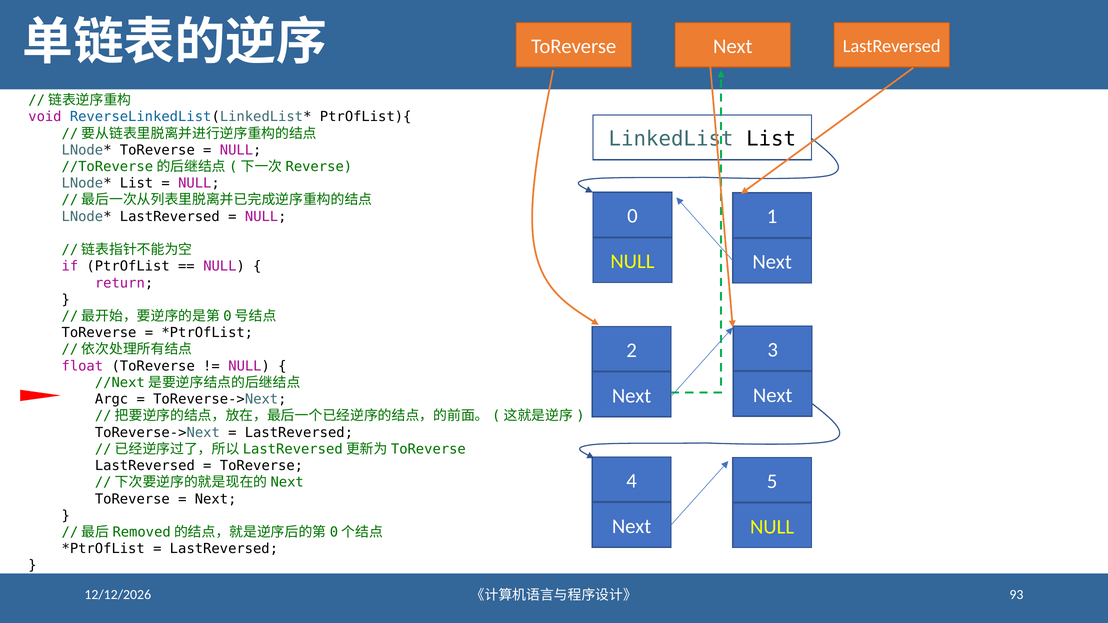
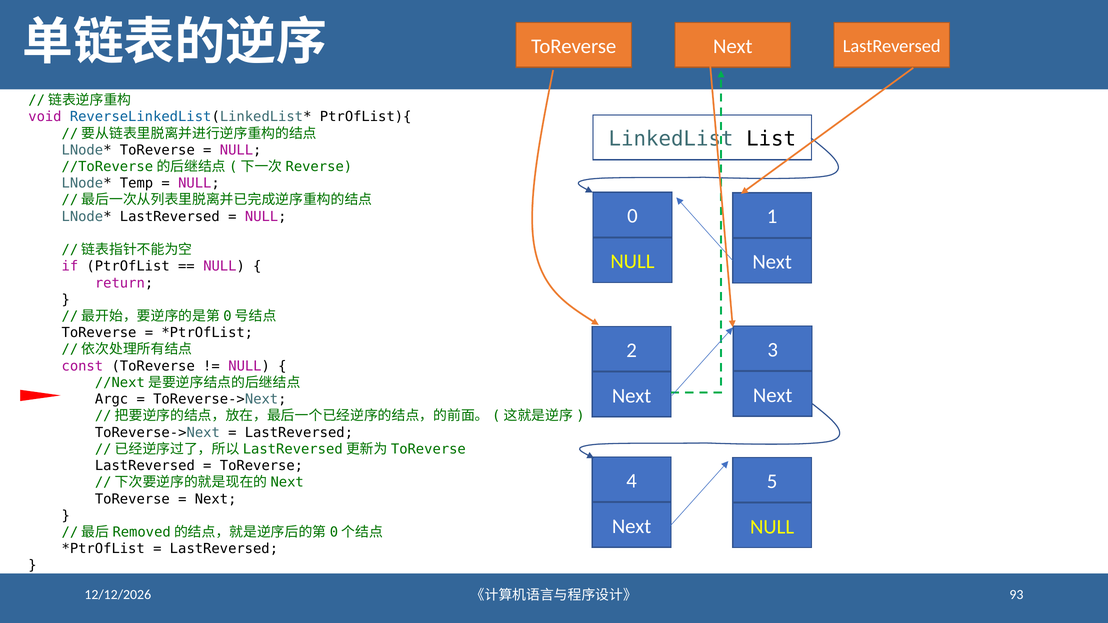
List at (137, 183): List -> Temp
float: float -> const
